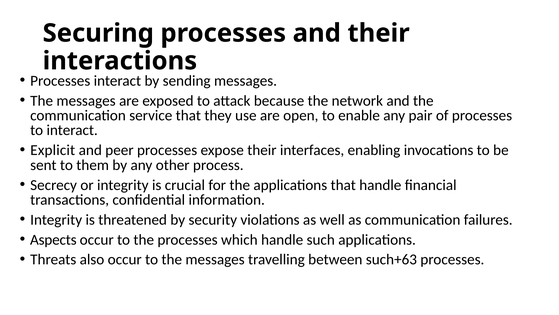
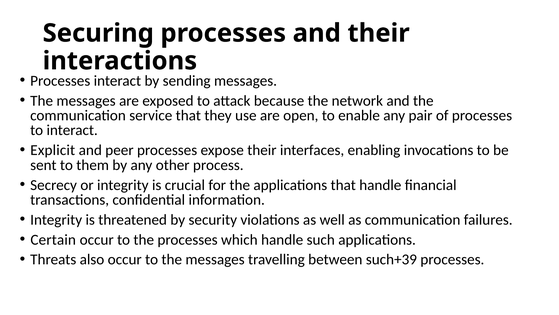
Aspects: Aspects -> Certain
such+63: such+63 -> such+39
